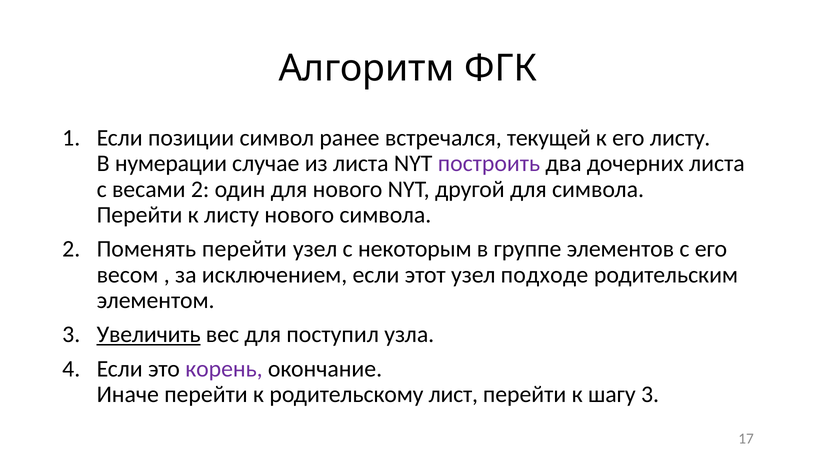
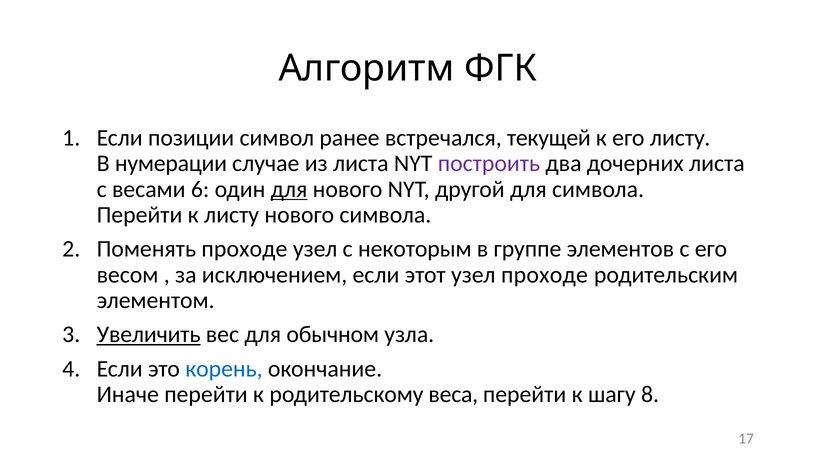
весами 2: 2 -> 6
для at (289, 189) underline: none -> present
Поменять перейти: перейти -> проходе
узел подходе: подходе -> проходе
поступил: поступил -> обычном
корень colour: purple -> blue
лист: лист -> веса
шагу 3: 3 -> 8
